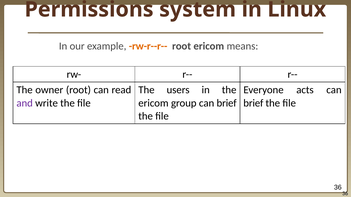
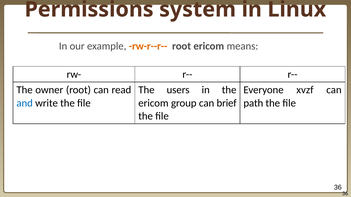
acts: acts -> xvzf
and colour: purple -> blue
brief at (253, 103): brief -> path
